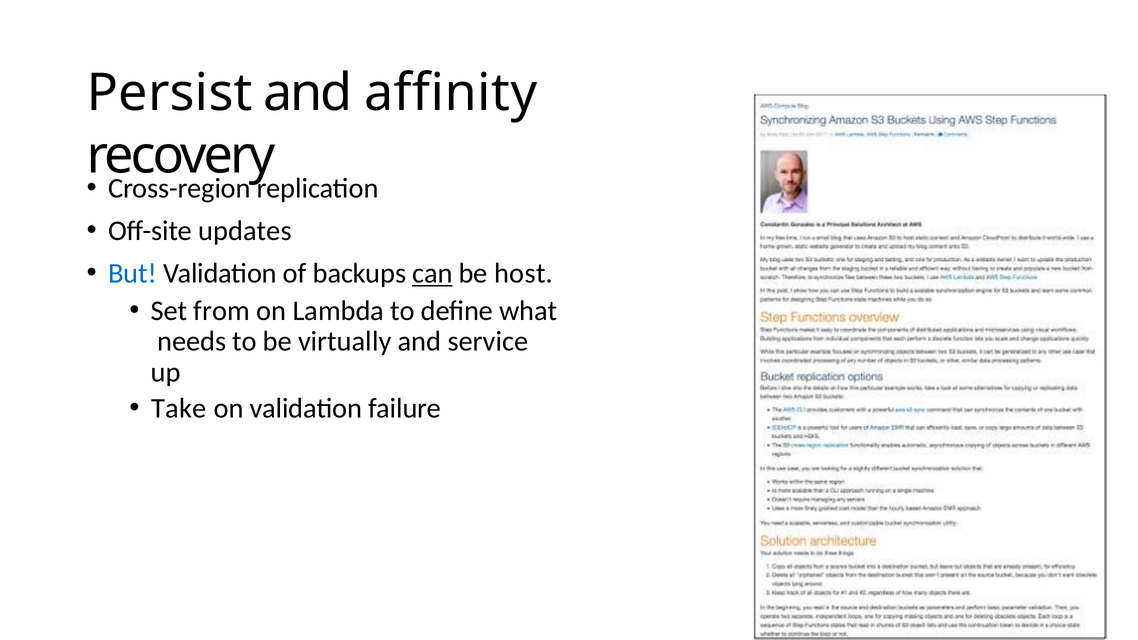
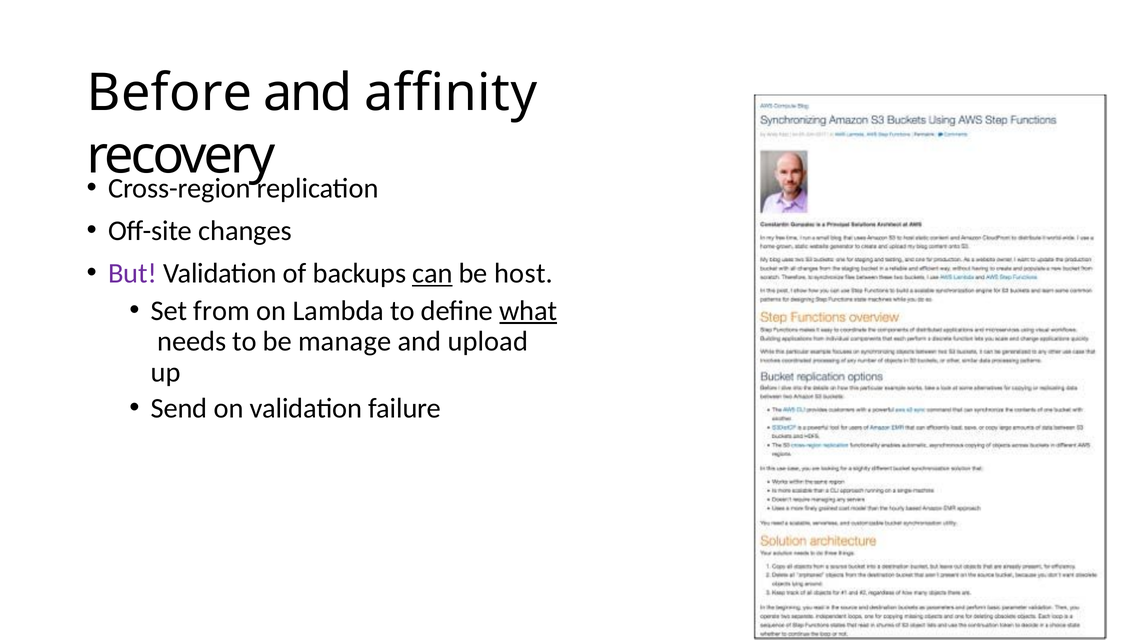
Persist: Persist -> Before
updates: updates -> changes
But colour: blue -> purple
what underline: none -> present
virtually: virtually -> manage
service: service -> upload
Take: Take -> Send
